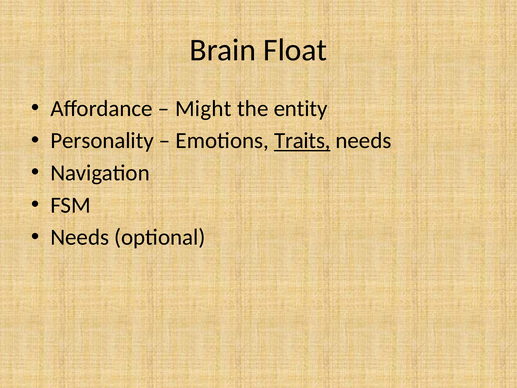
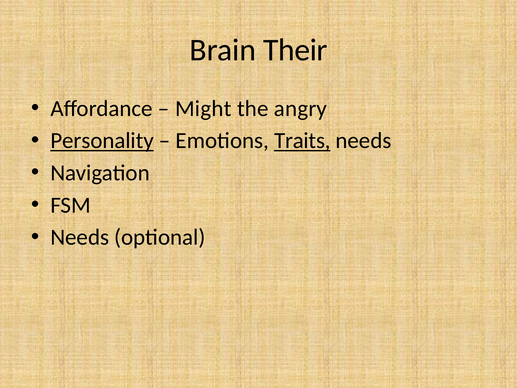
Float: Float -> Their
entity: entity -> angry
Personality underline: none -> present
